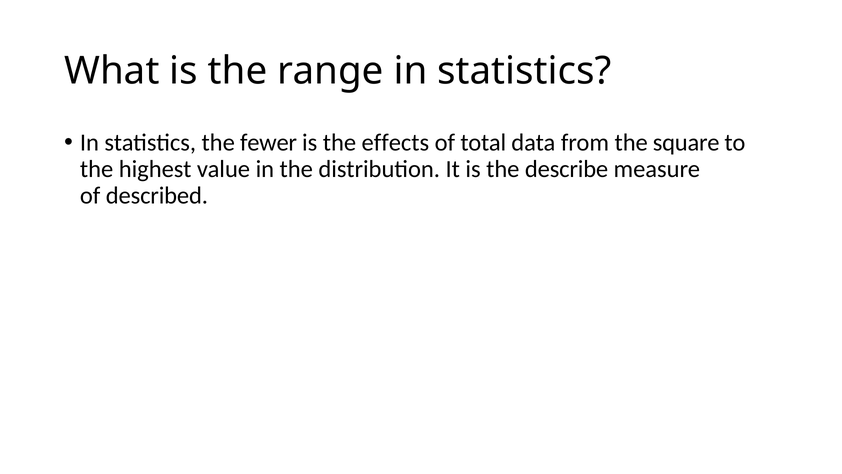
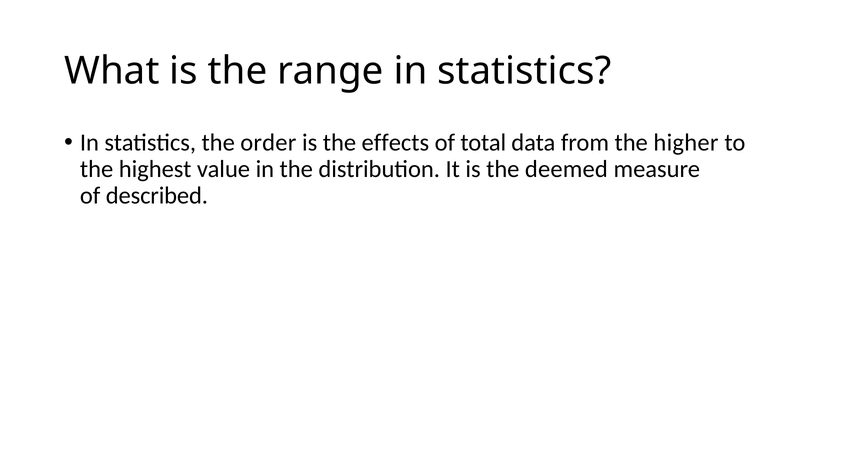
fewer: fewer -> order
square: square -> higher
describe: describe -> deemed
